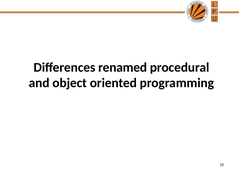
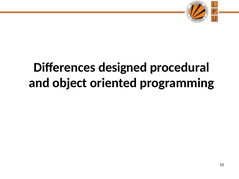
renamed: renamed -> designed
